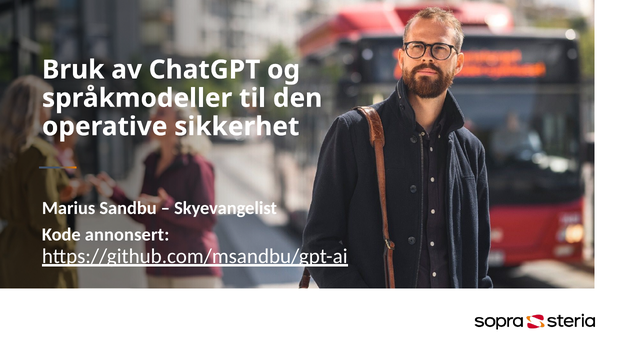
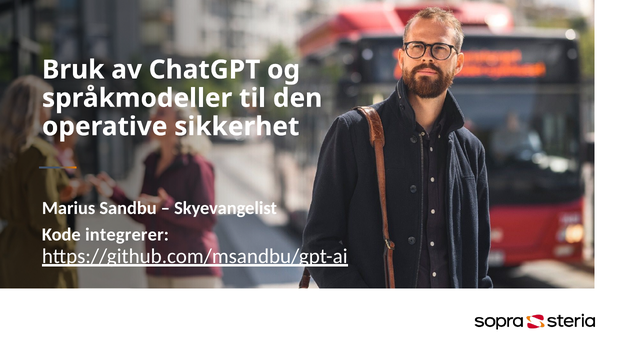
annonsert: annonsert -> integrerer
